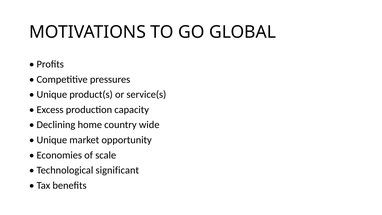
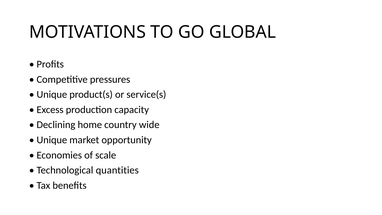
significant: significant -> quantities
